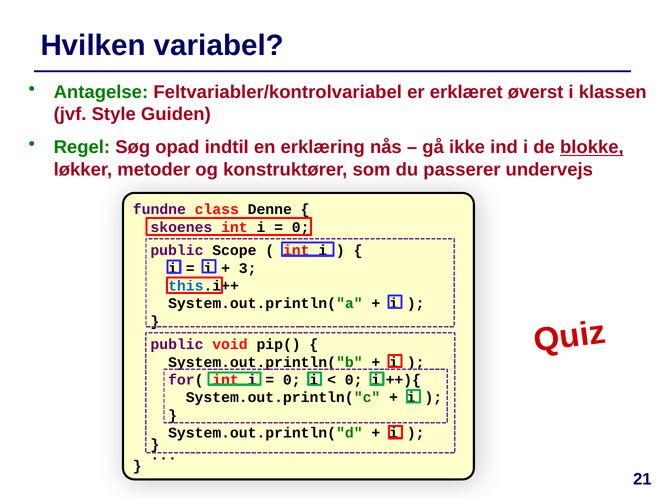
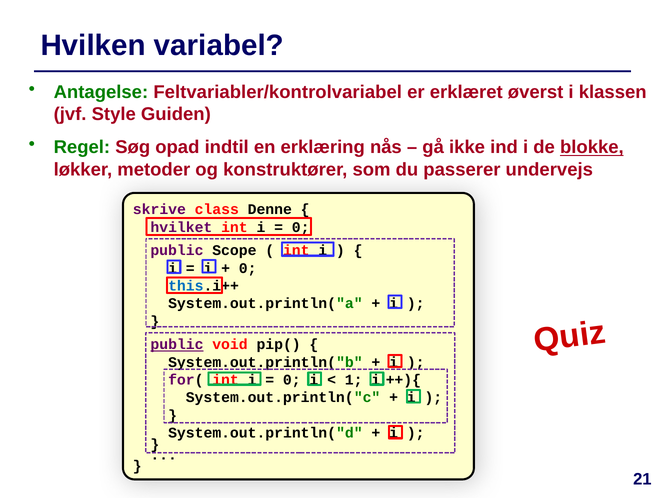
fundne: fundne -> skrive
skoenes: skoenes -> hvilket
3 at (248, 269): 3 -> 0
public at (177, 345) underline: none -> present
0 at (354, 380): 0 -> 1
